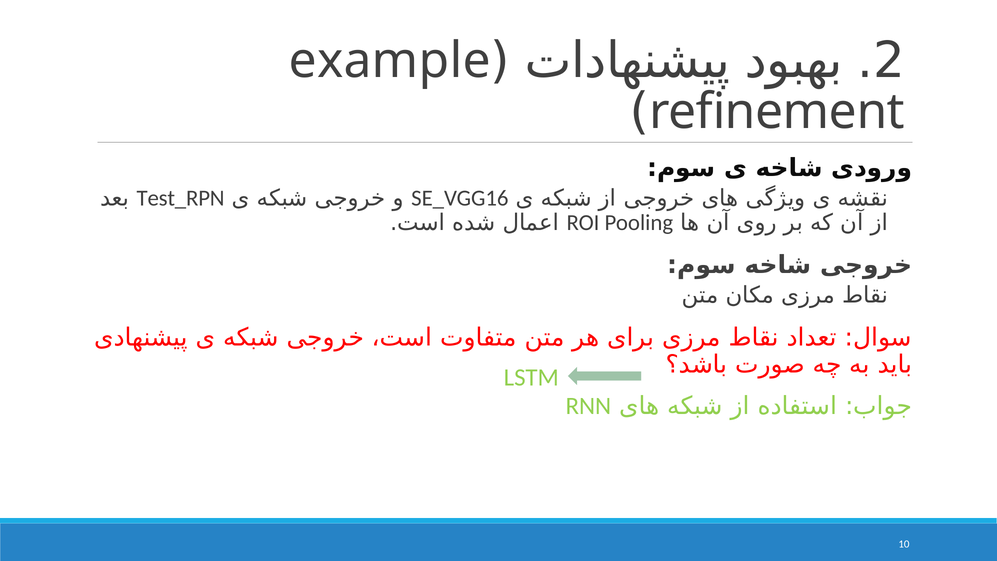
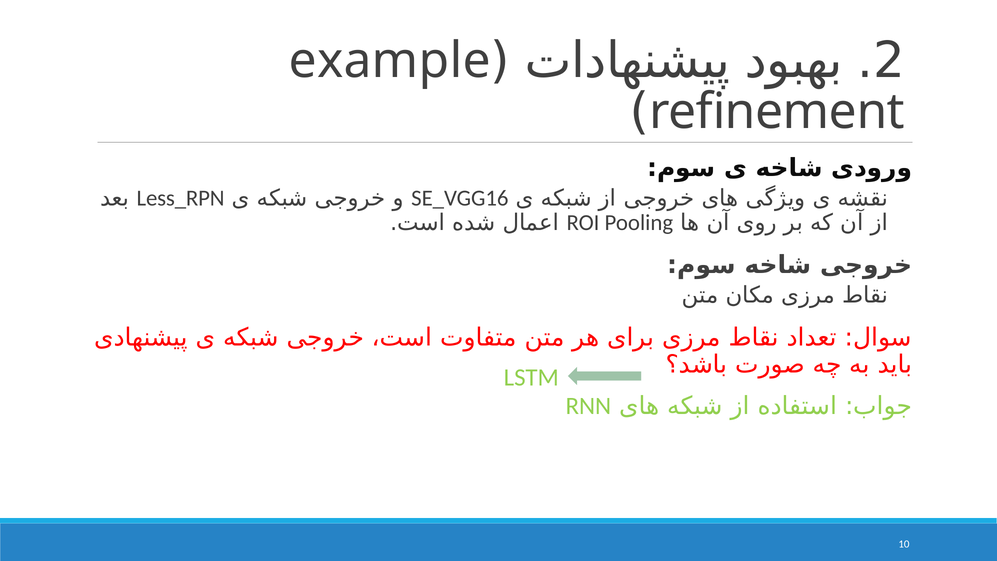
Test_RPN: Test_RPN -> Less_RPN
